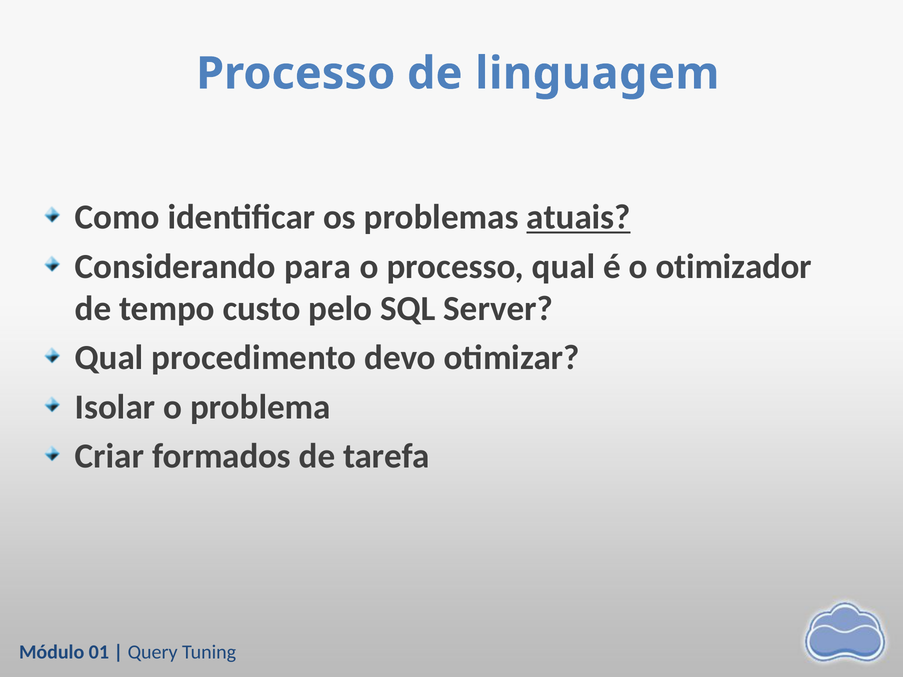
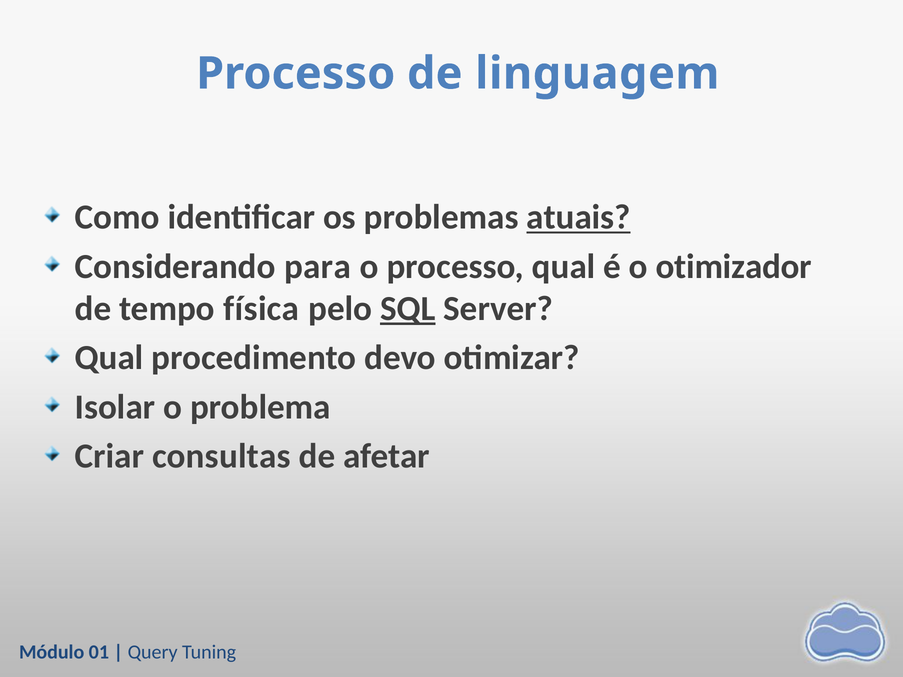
custo: custo -> física
SQL underline: none -> present
formados: formados -> consultas
tarefa: tarefa -> afetar
